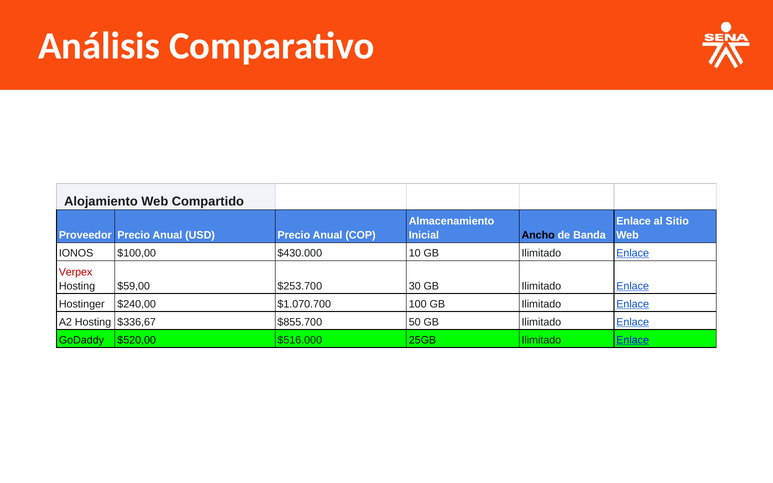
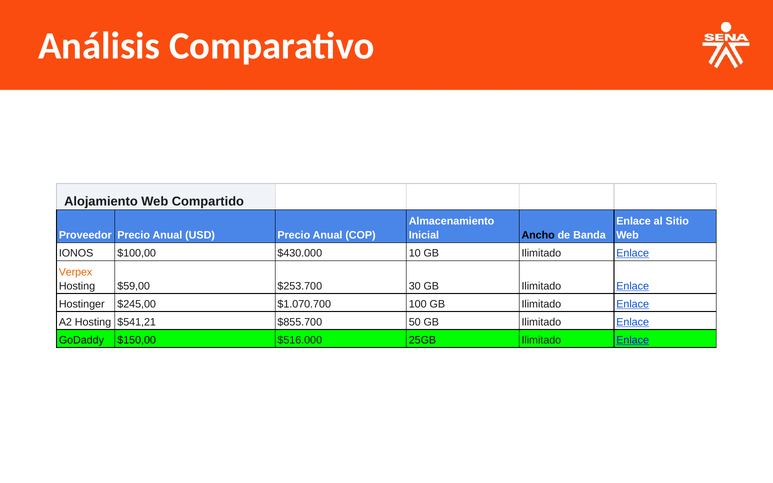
Verpex colour: red -> orange
$240,00: $240,00 -> $245,00
$336,67: $336,67 -> $541,21
$520,00: $520,00 -> $150,00
